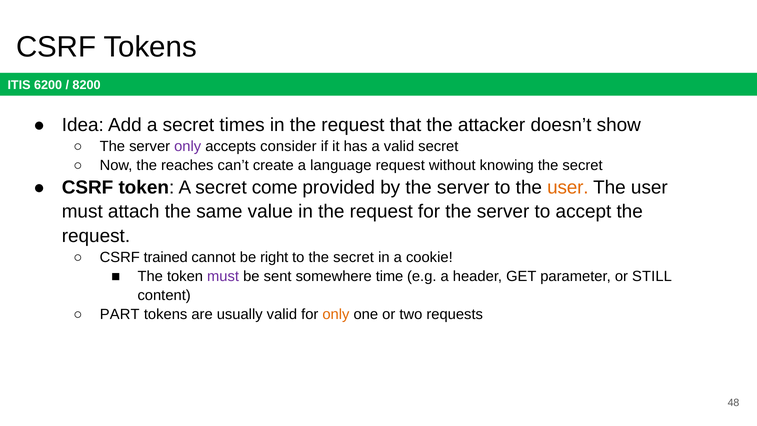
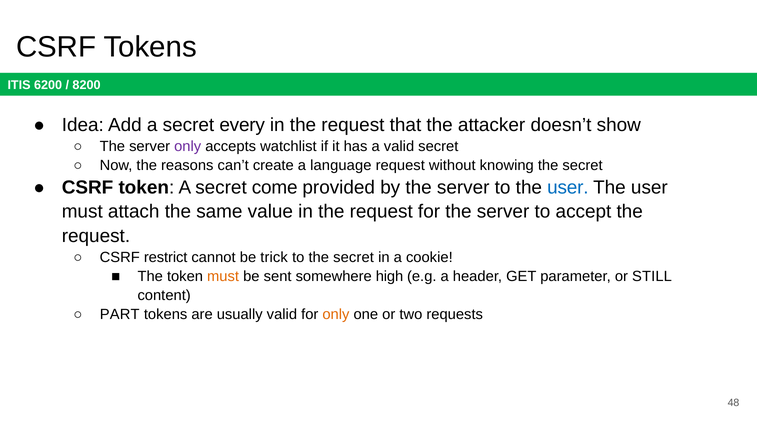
times: times -> every
consider: consider -> watchlist
reaches: reaches -> reasons
user at (568, 187) colour: orange -> blue
trained: trained -> restrict
right: right -> trick
must at (223, 276) colour: purple -> orange
time: time -> high
